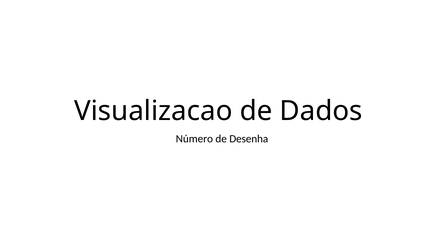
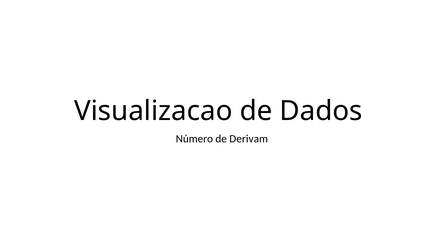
Desenha: Desenha -> Derivam
